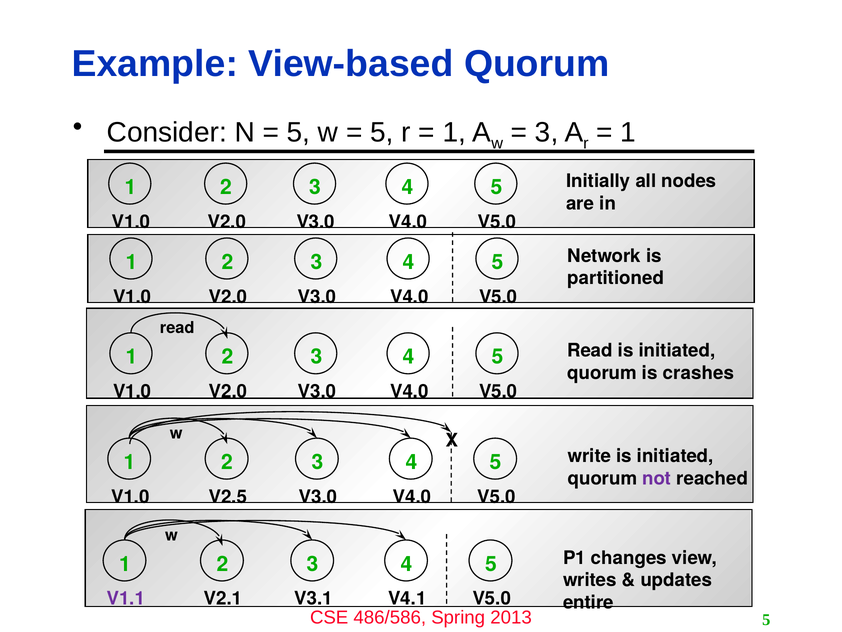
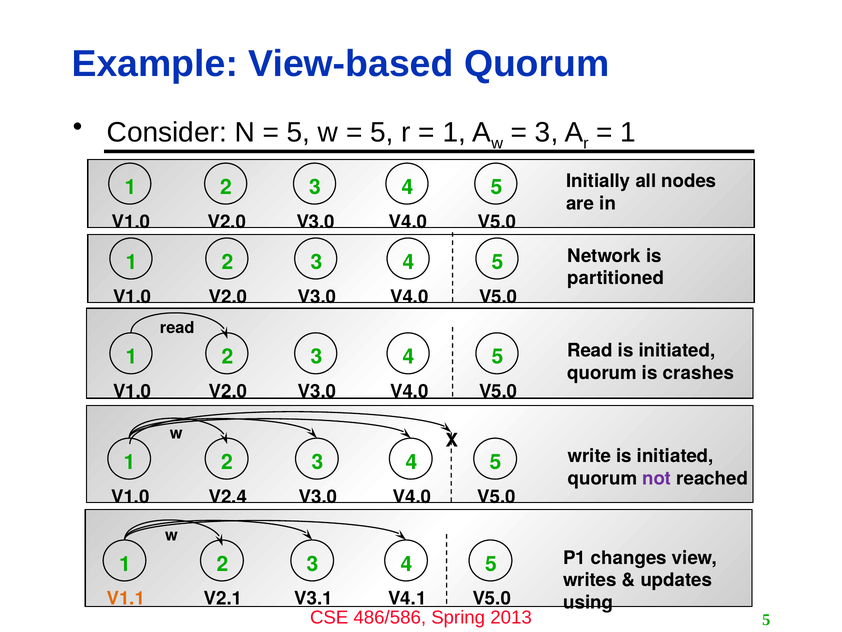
V2.5: V2.5 -> V2.4
V1.1 colour: purple -> orange
entire: entire -> using
